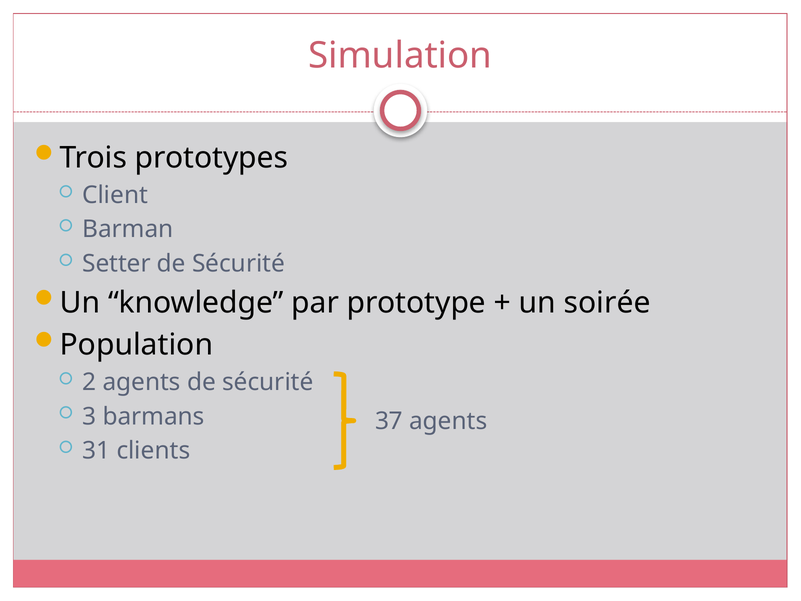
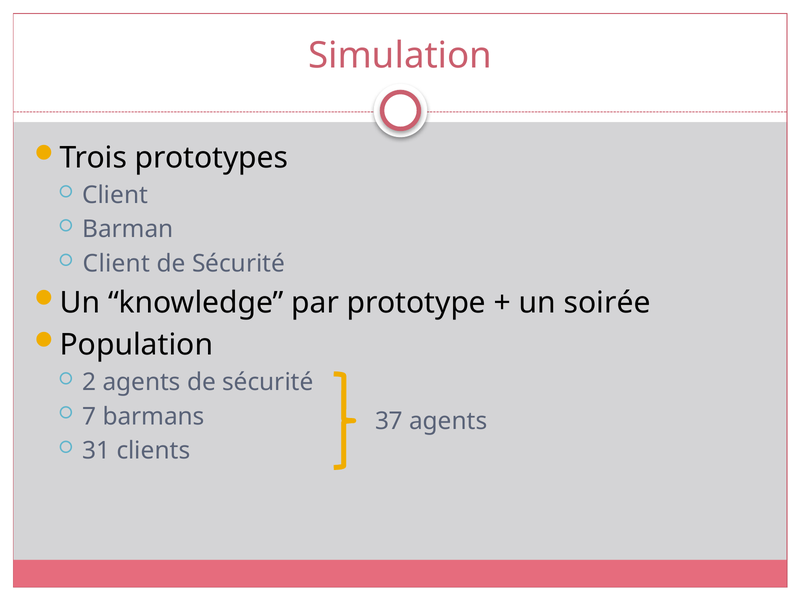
Setter at (117, 264): Setter -> Client
3: 3 -> 7
